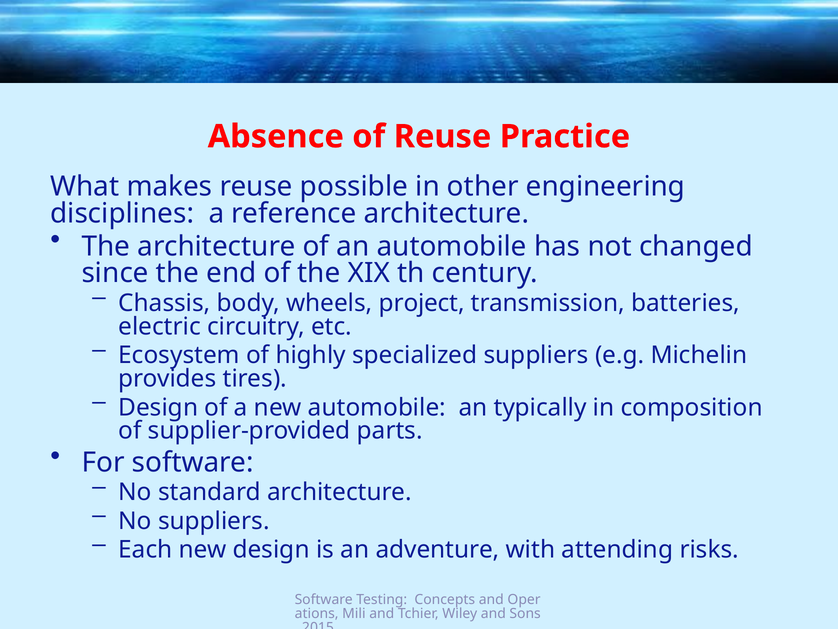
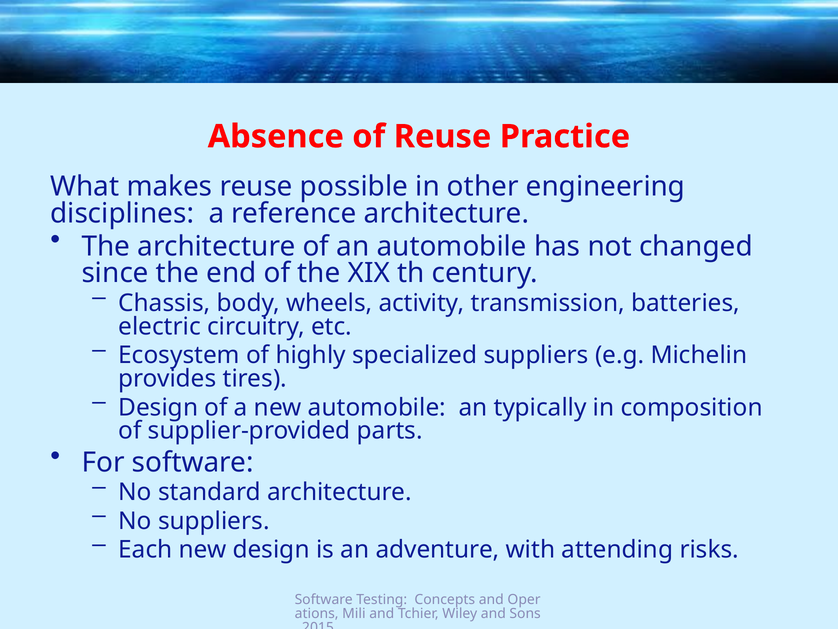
project: project -> activity
